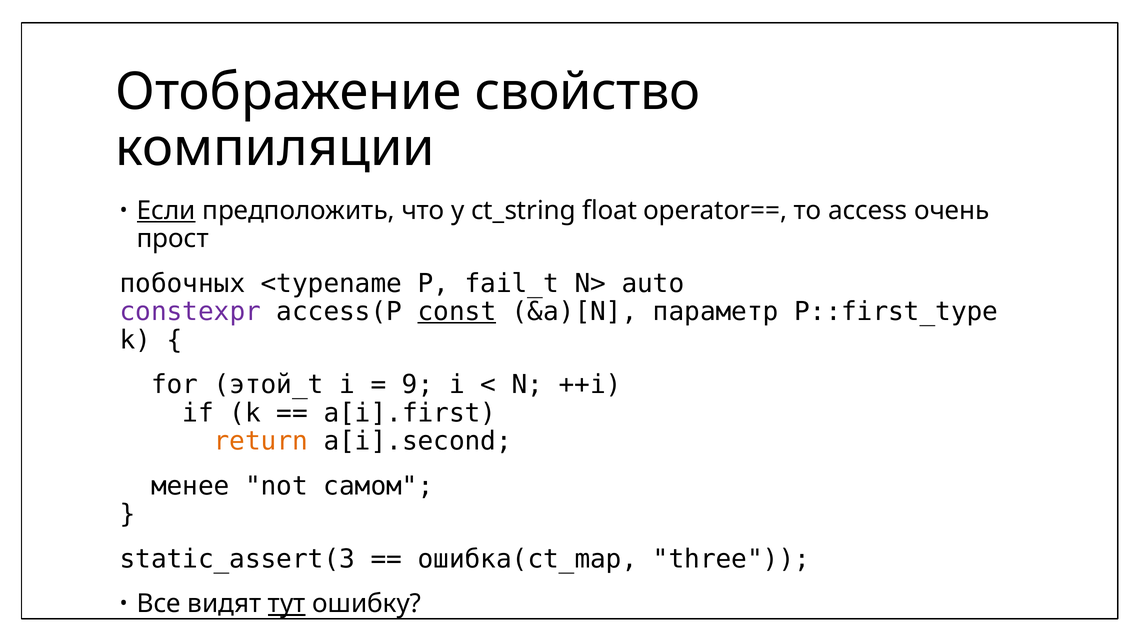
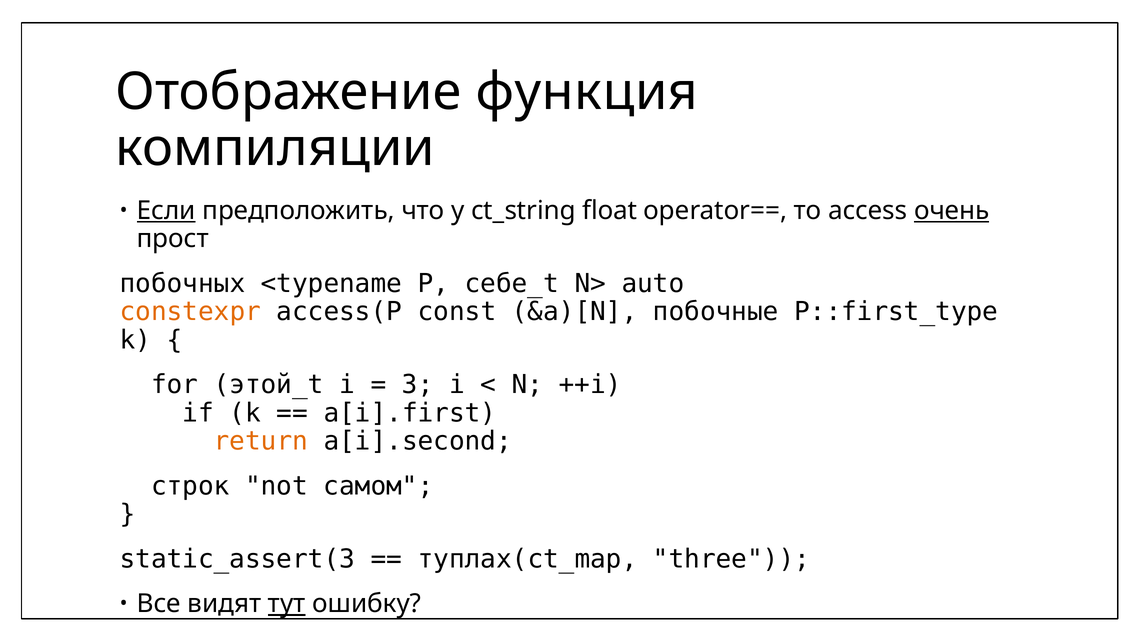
свойство: свойство -> функция
очень underline: none -> present
fail_t: fail_t -> себе_t
constexpr colour: purple -> orange
const underline: present -> none
параметр: параметр -> побочные
9: 9 -> 3
менее: менее -> строк
ошибка(ct_map: ошибка(ct_map -> туплах(ct_map
